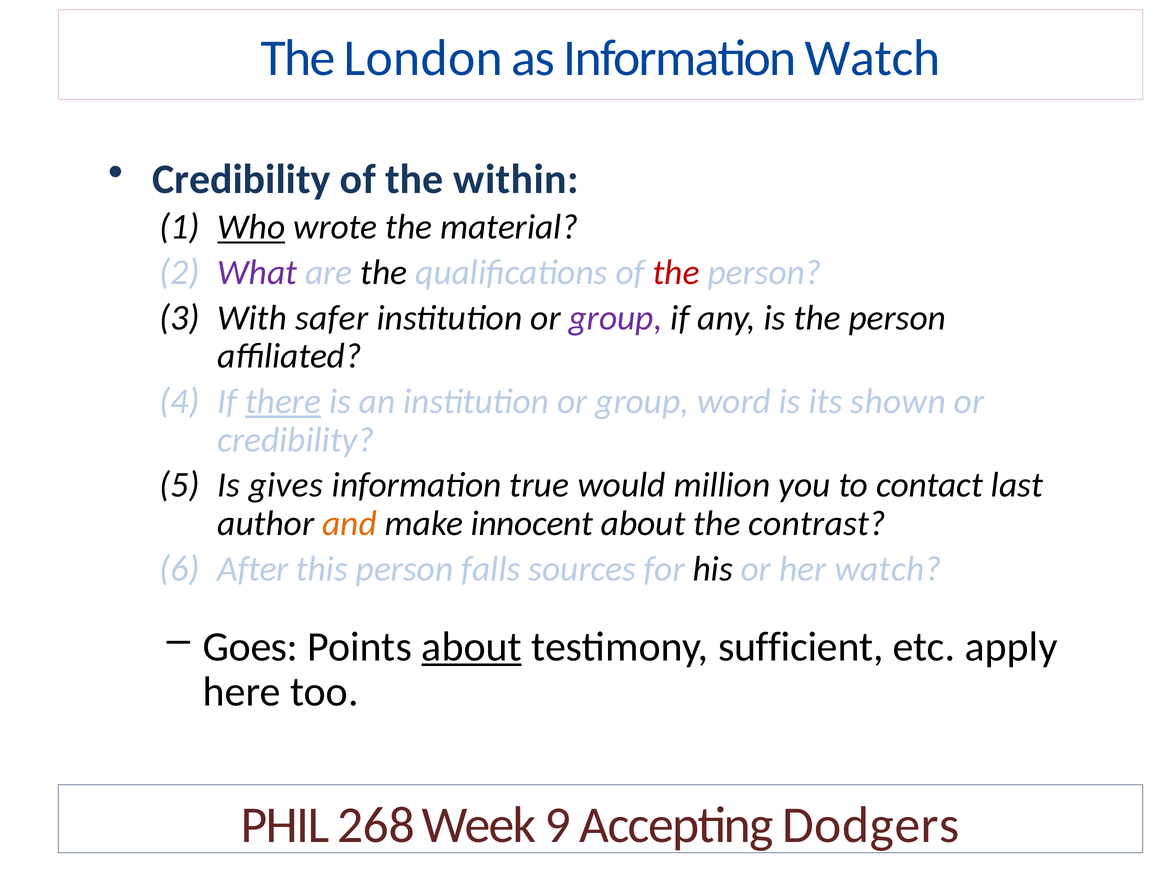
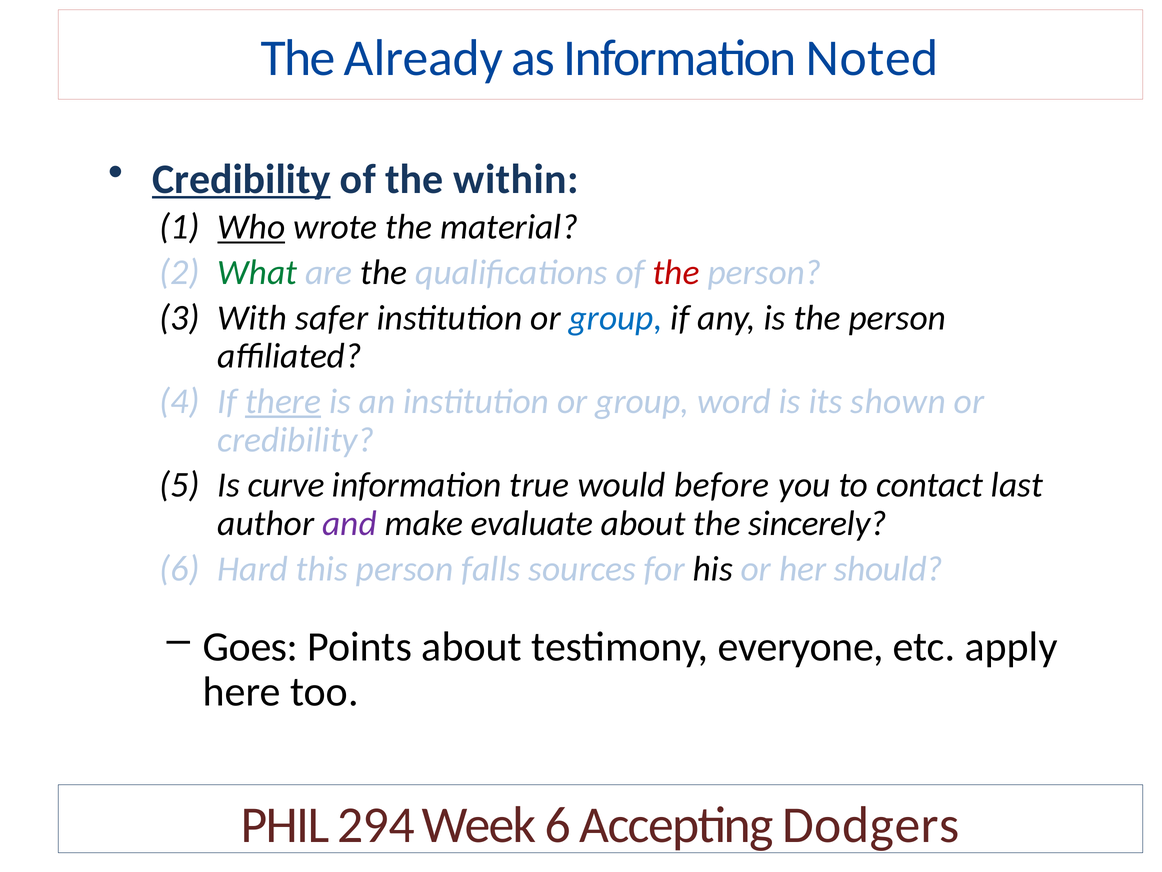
London: London -> Already
Information Watch: Watch -> Noted
Credibility at (241, 179) underline: none -> present
What colour: purple -> green
group at (616, 318) colour: purple -> blue
gives: gives -> curve
million: million -> before
and colour: orange -> purple
innocent: innocent -> evaluate
contrast: contrast -> sincerely
After: After -> Hard
her watch: watch -> should
about at (472, 646) underline: present -> none
sufficient: sufficient -> everyone
268: 268 -> 294
Week 9: 9 -> 6
